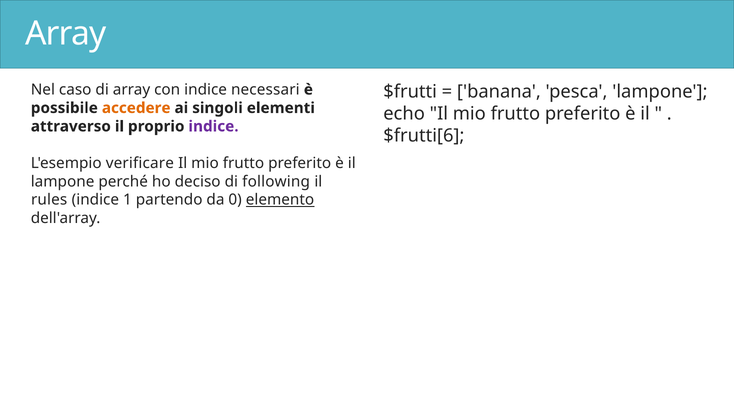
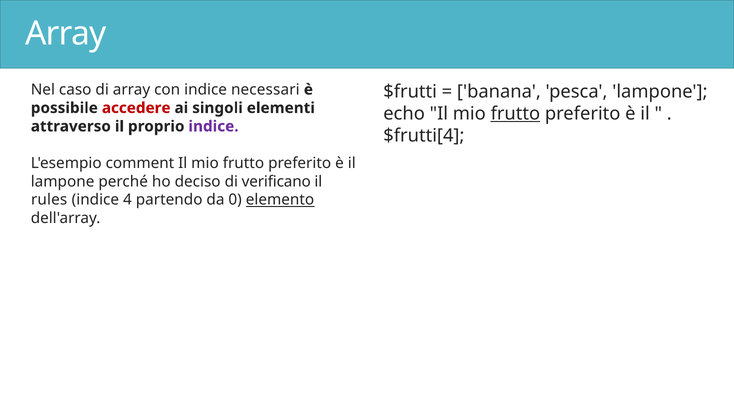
accedere colour: orange -> red
frutto at (515, 114) underline: none -> present
$frutti[6: $frutti[6 -> $frutti[4
verificare: verificare -> comment
following: following -> verificano
1: 1 -> 4
